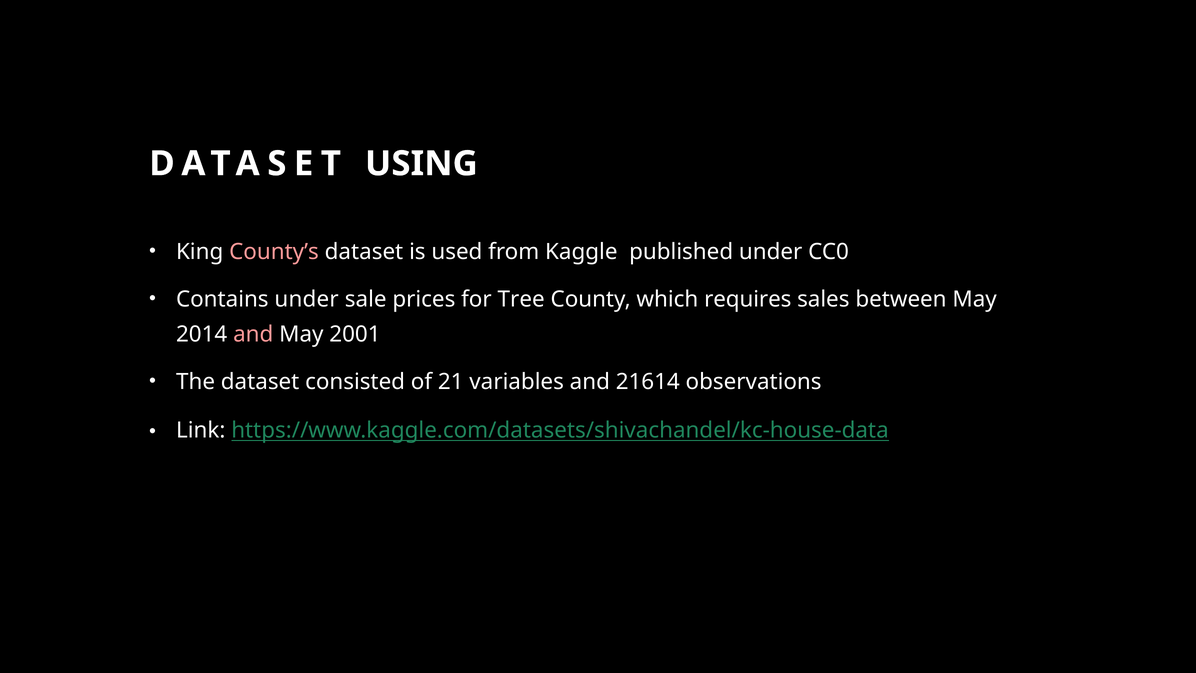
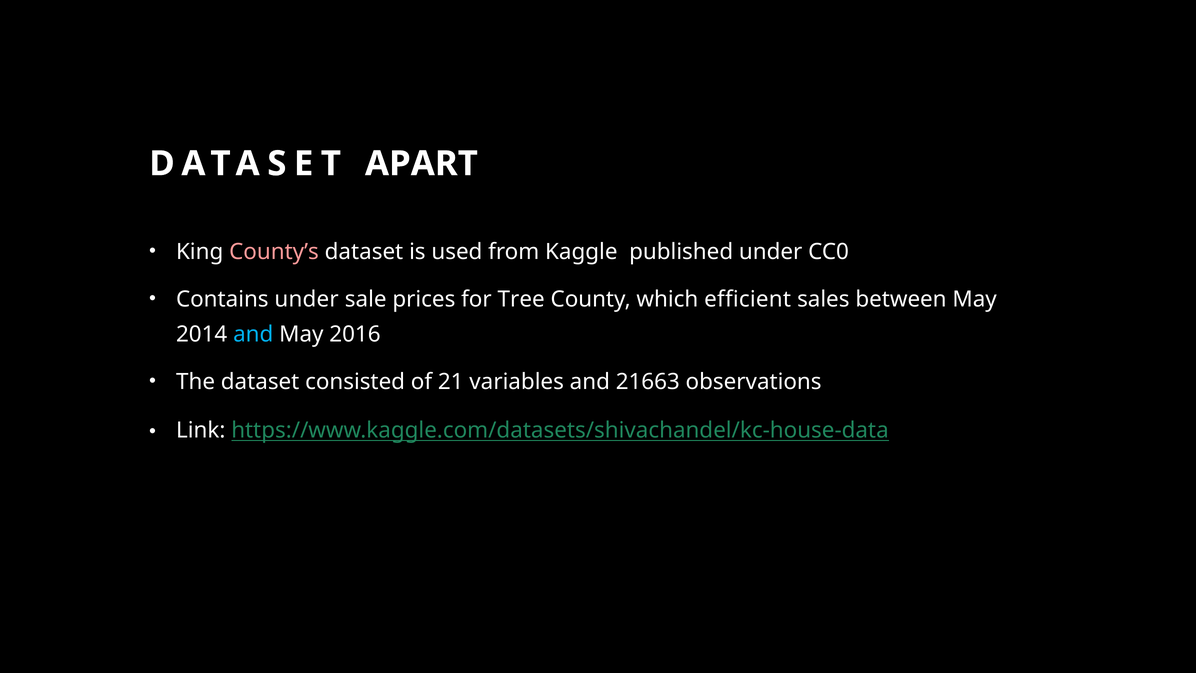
USING: USING -> APART
requires: requires -> efficient
and at (253, 334) colour: pink -> light blue
2001: 2001 -> 2016
21614: 21614 -> 21663
